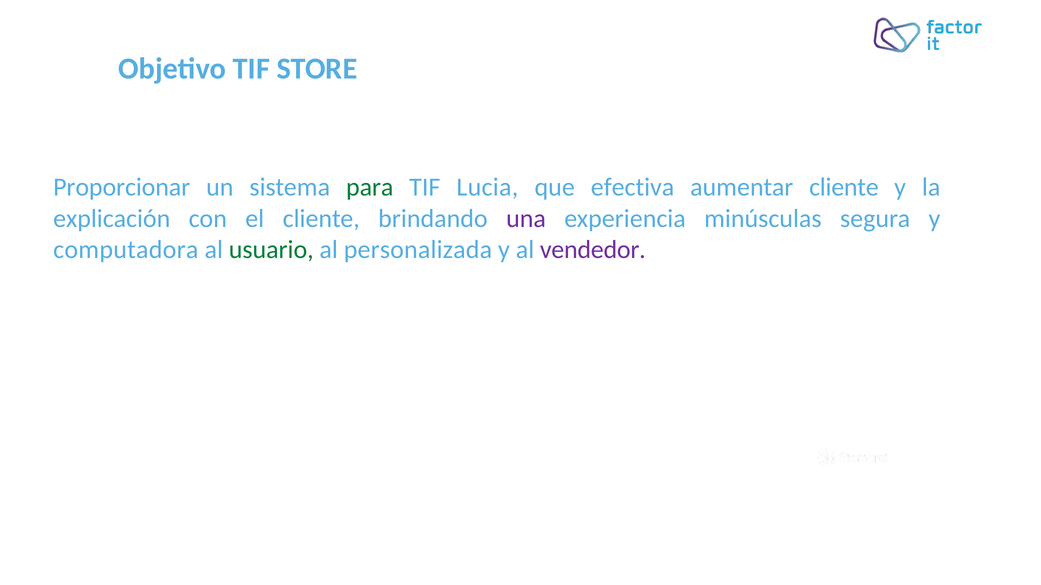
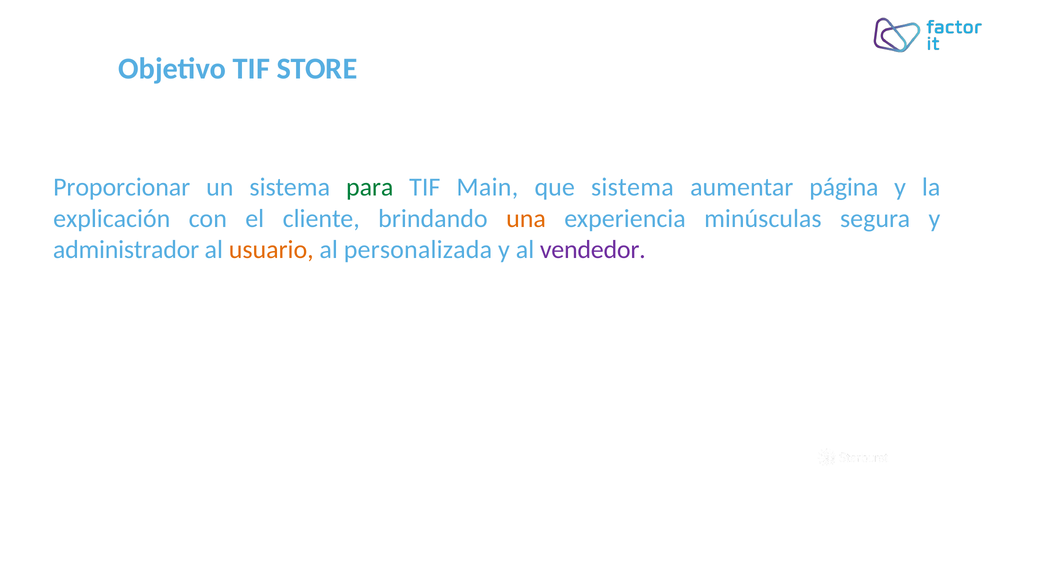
Lucia: Lucia -> Main
que efectiva: efectiva -> sistema
aumentar cliente: cliente -> página
una colour: purple -> orange
computadora: computadora -> administrador
usuario colour: green -> orange
